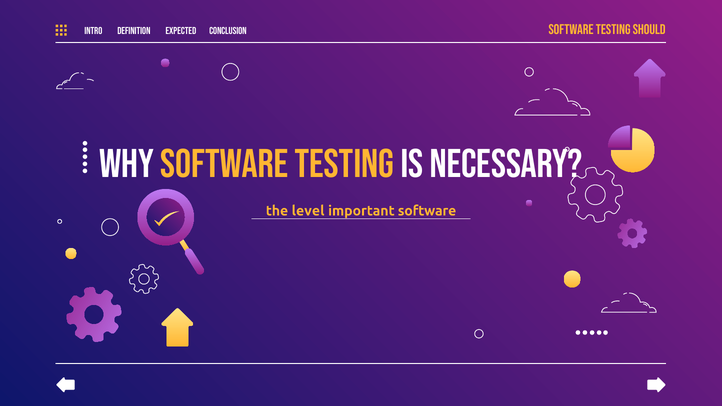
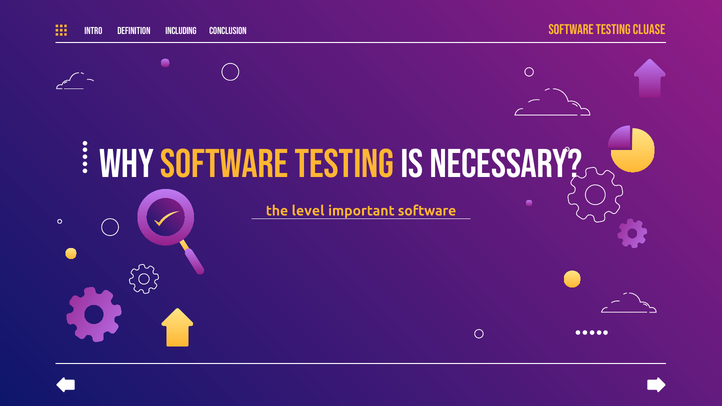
should: should -> cluase
expected: expected -> including
